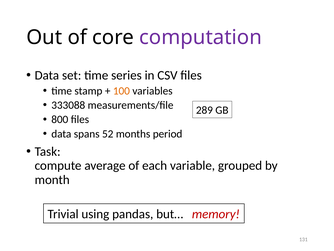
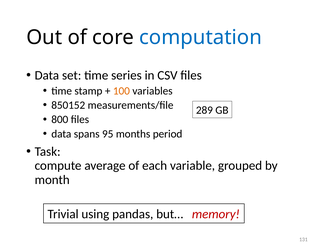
computation colour: purple -> blue
333088: 333088 -> 850152
52: 52 -> 95
